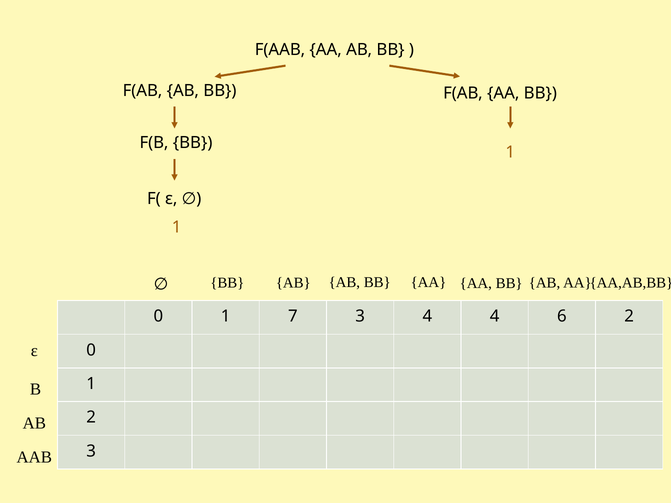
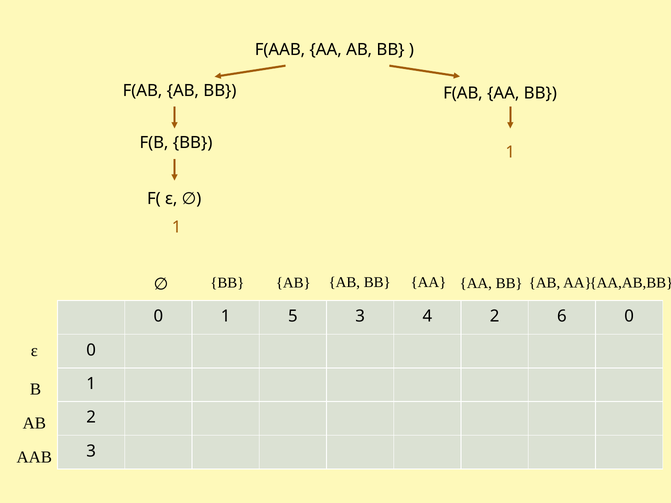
7: 7 -> 5
4 4: 4 -> 2
6 2: 2 -> 0
